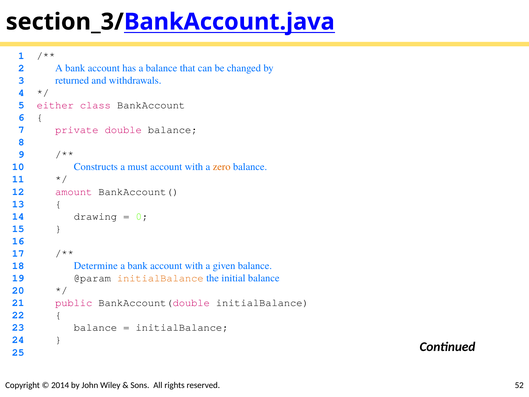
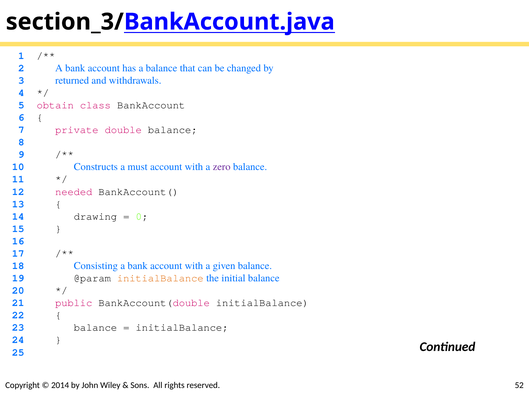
either: either -> obtain
zero colour: orange -> purple
amount: amount -> needed
Determine: Determine -> Consisting
